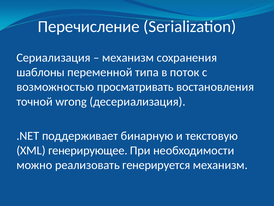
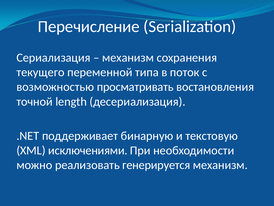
шаблоны: шаблоны -> текущего
wrong: wrong -> length
генерирующее: генерирующее -> исключениями
